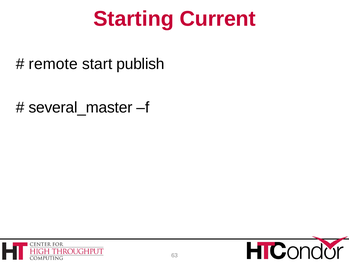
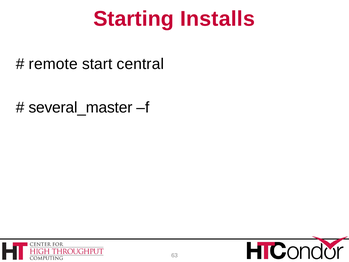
Current: Current -> Installs
publish: publish -> central
